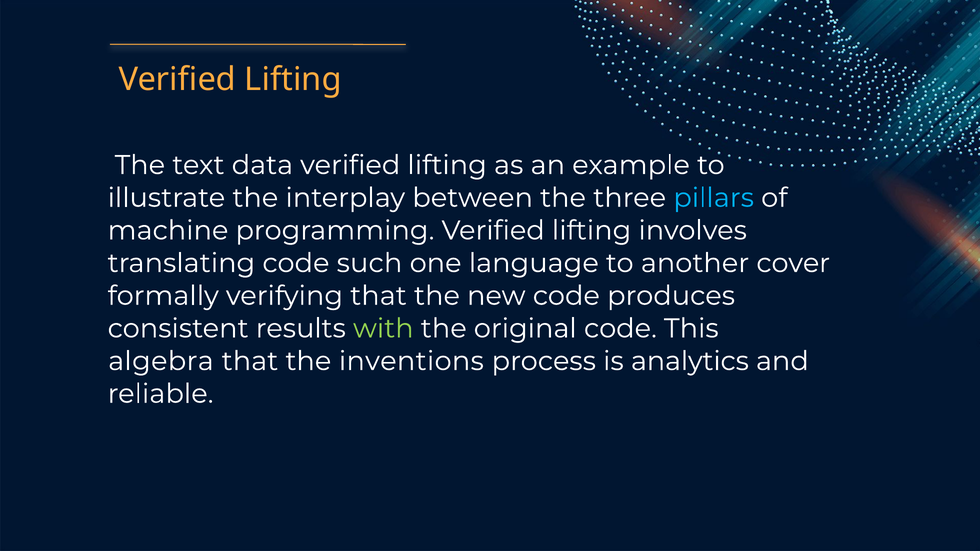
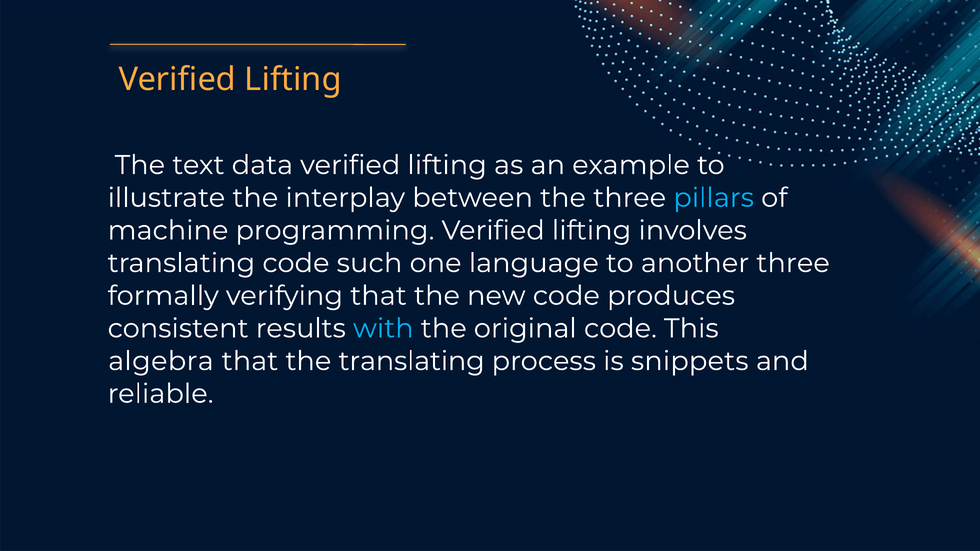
another cover: cover -> three
with colour: light green -> light blue
the inventions: inventions -> translating
analytics: analytics -> snippets
